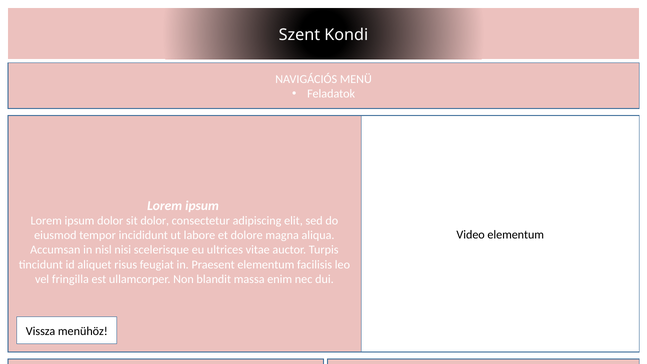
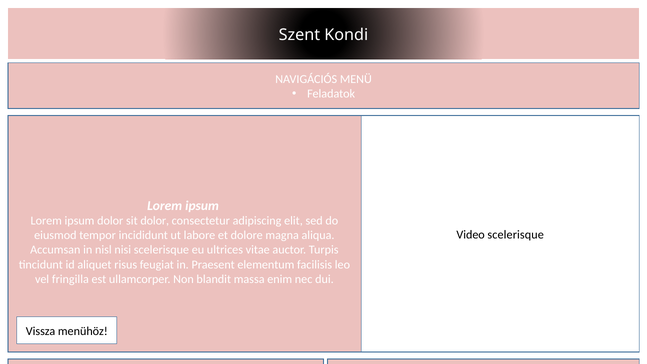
Video elementum: elementum -> scelerisque
